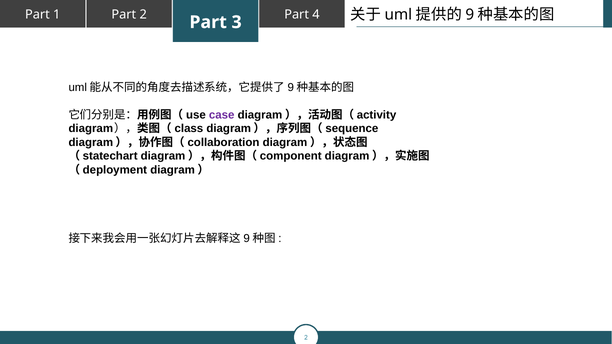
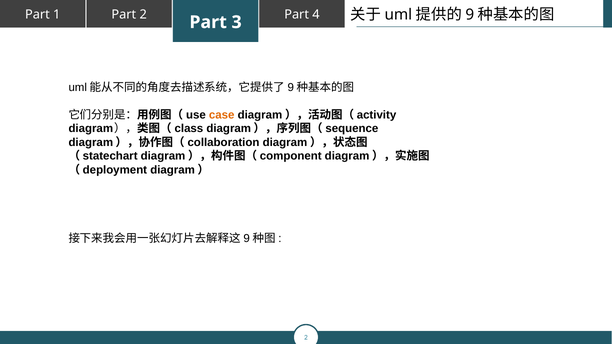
case colour: purple -> orange
